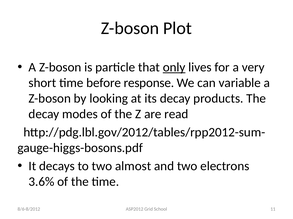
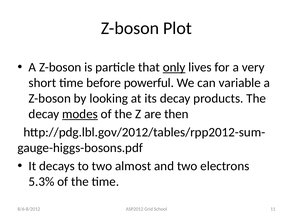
response: response -> powerful
modes underline: none -> present
read: read -> then
3.6%: 3.6% -> 5.3%
